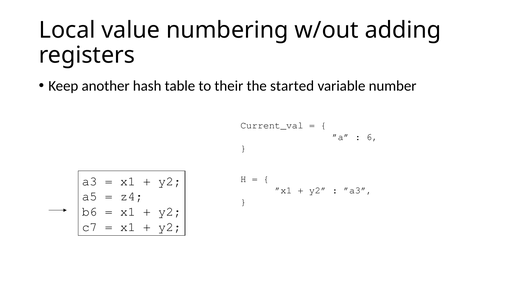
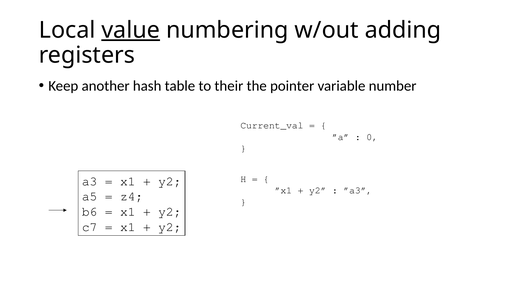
value underline: none -> present
started: started -> pointer
6: 6 -> 0
